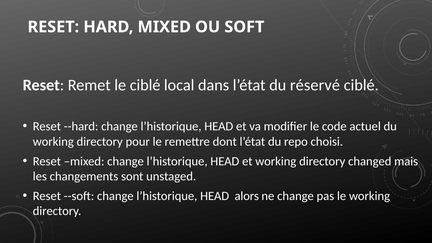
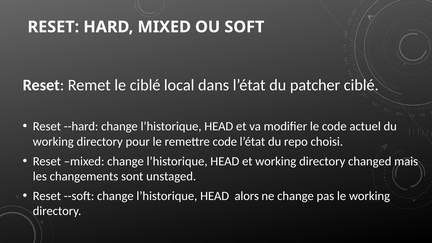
réservé: réservé -> patcher
remettre dont: dont -> code
